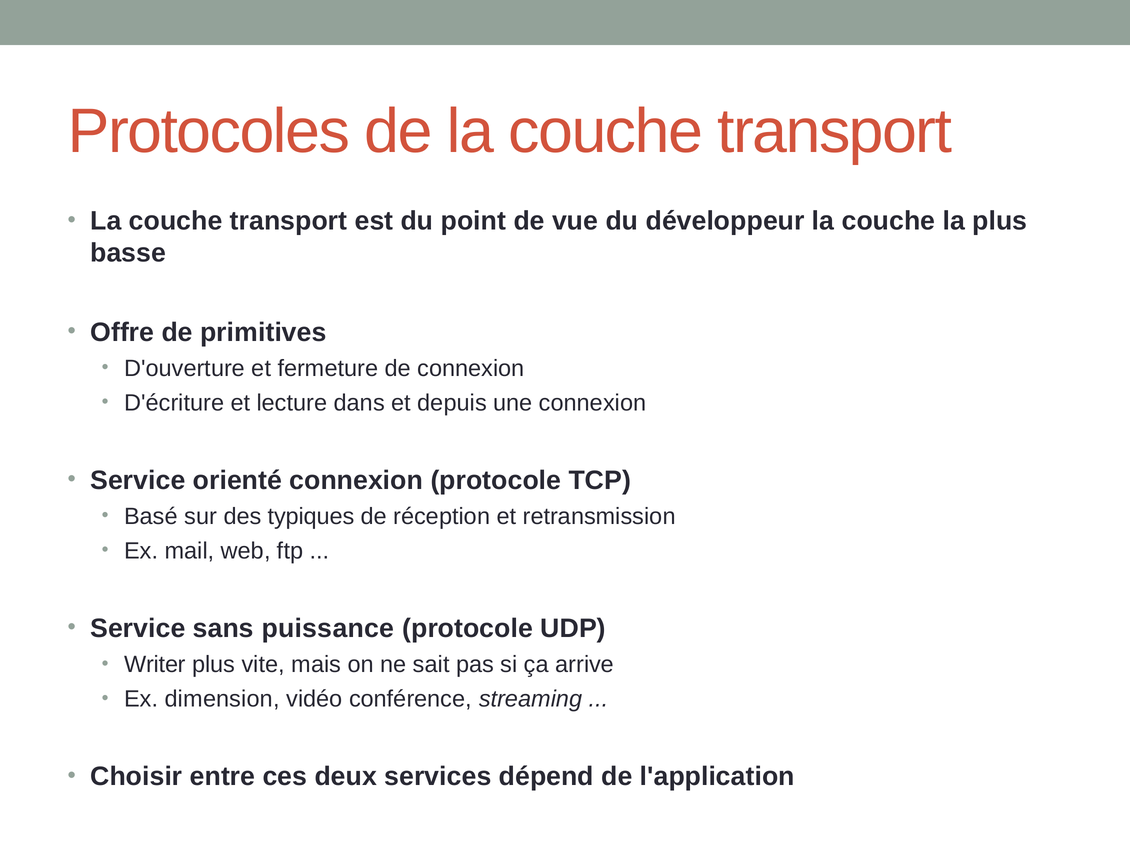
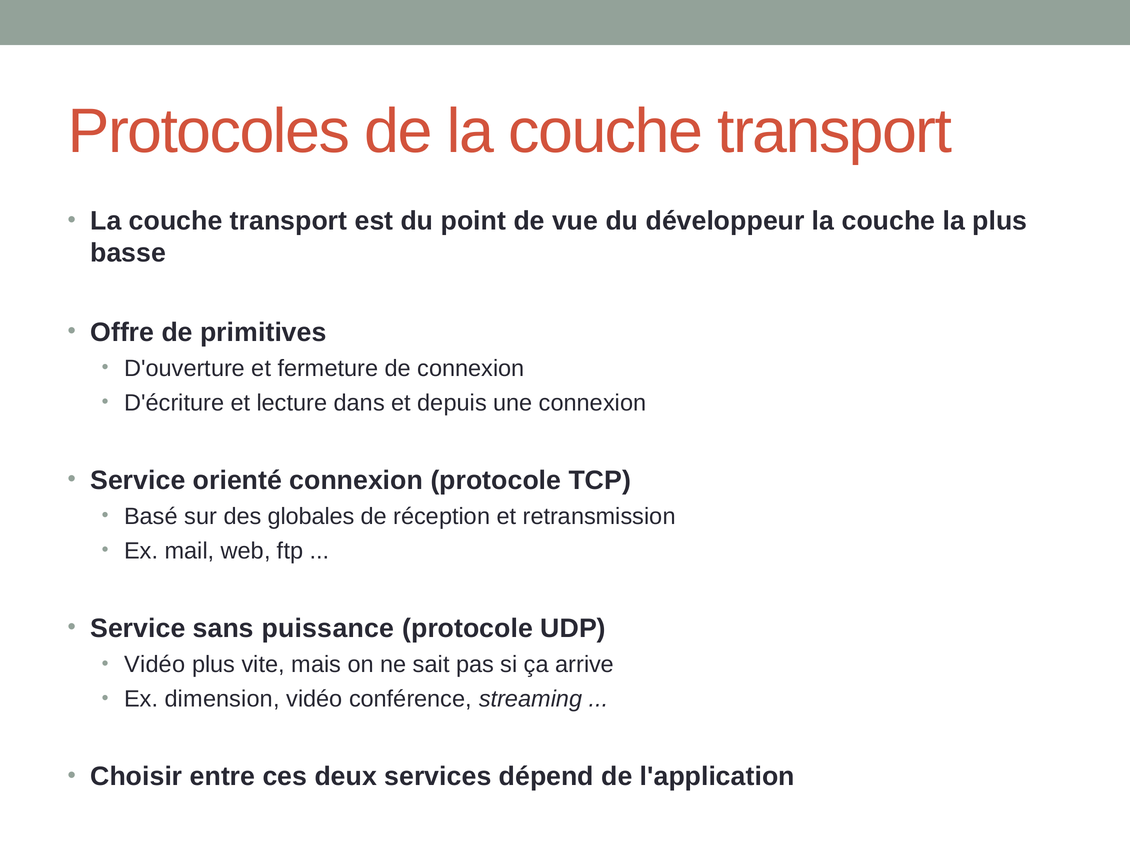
typiques: typiques -> globales
Writer at (155, 665): Writer -> Vidéo
